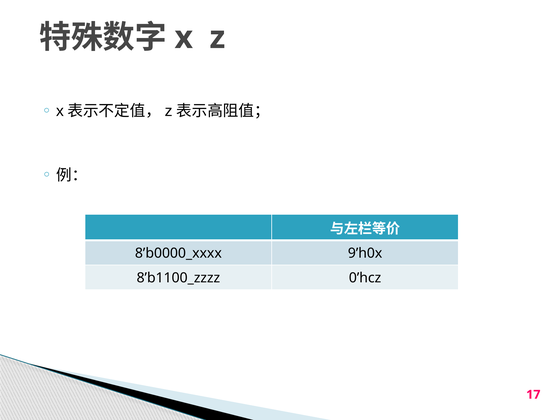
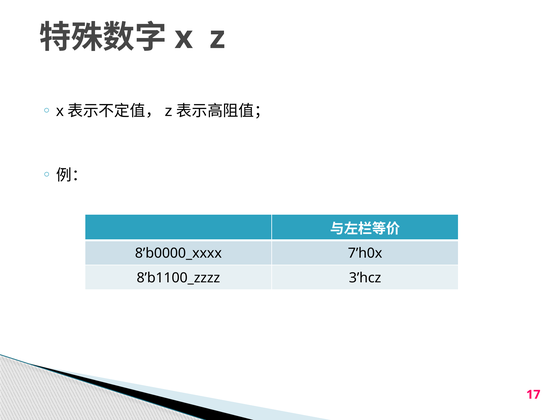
9’h0x: 9’h0x -> 7’h0x
0’hcz: 0’hcz -> 3’hcz
